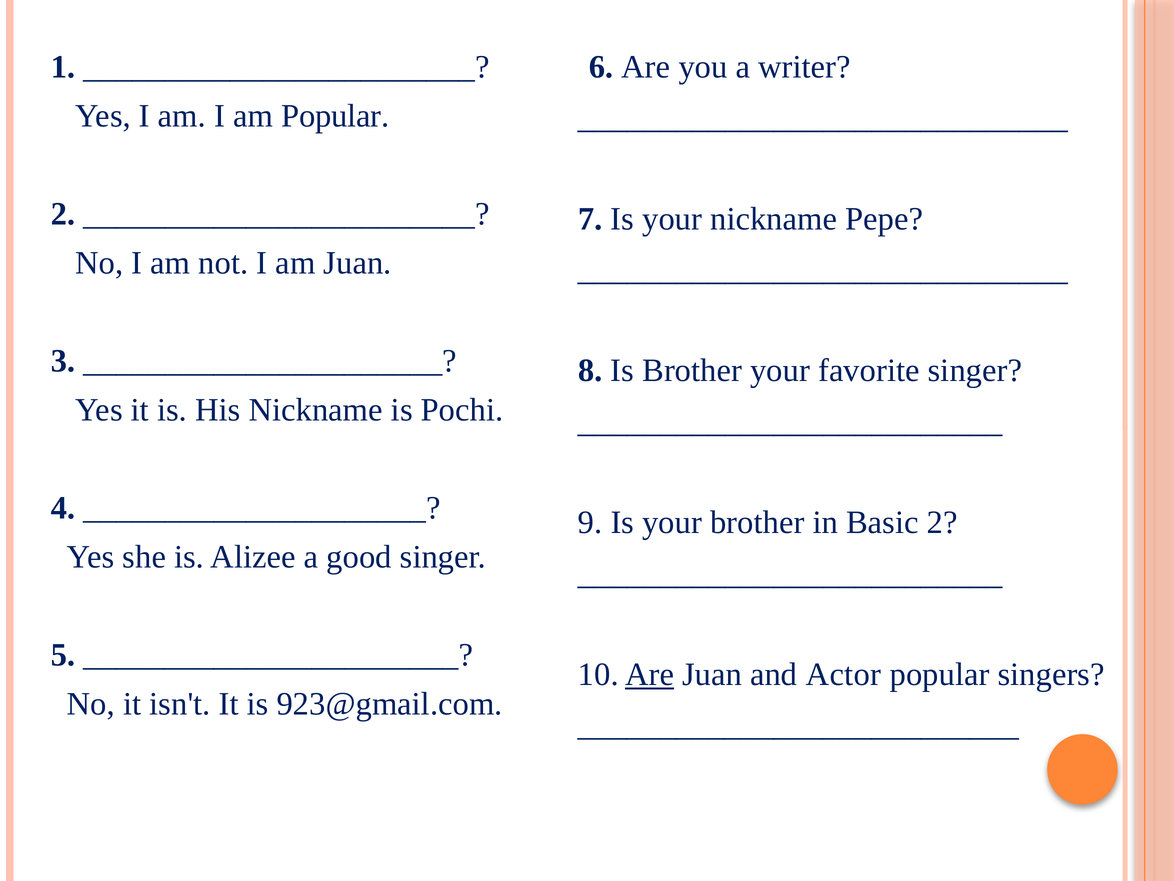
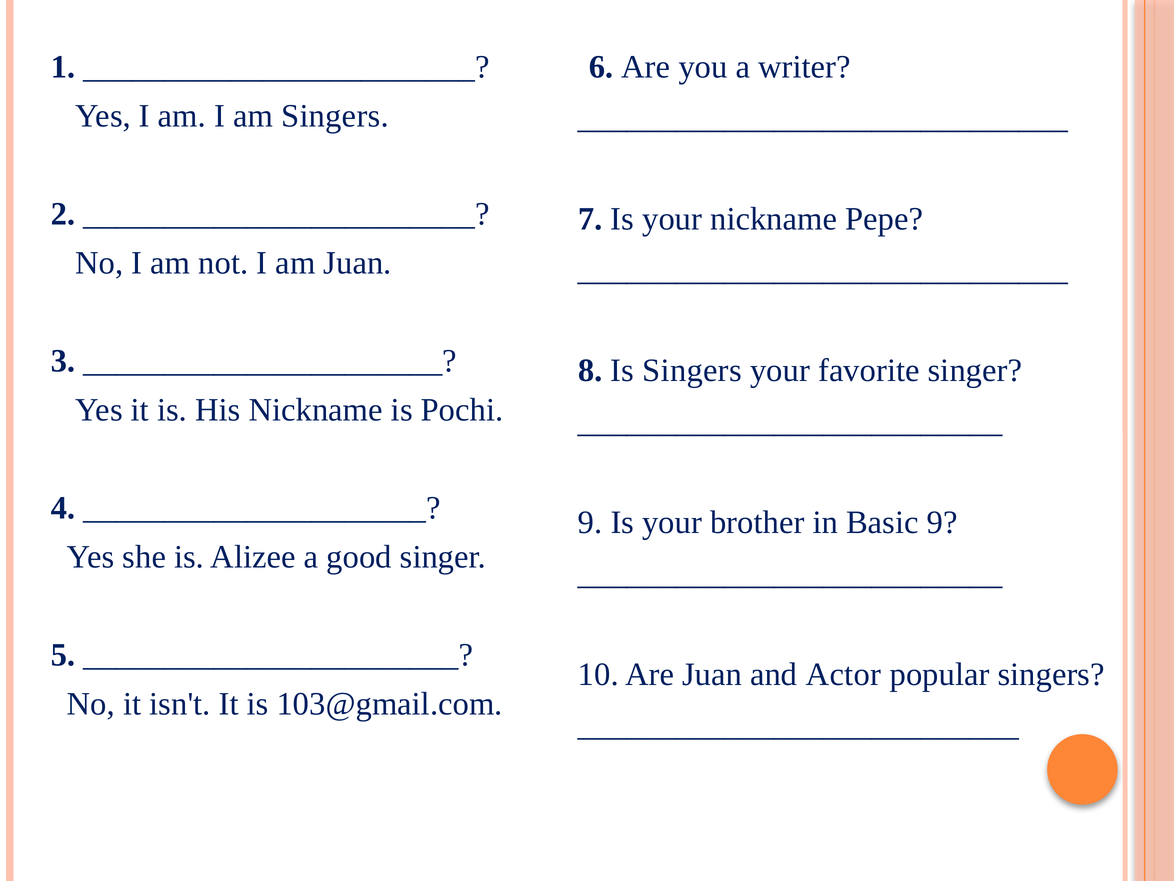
am Popular: Popular -> Singers
Is Brother: Brother -> Singers
Basic 2: 2 -> 9
Are at (650, 674) underline: present -> none
923@gmail.com: 923@gmail.com -> 103@gmail.com
